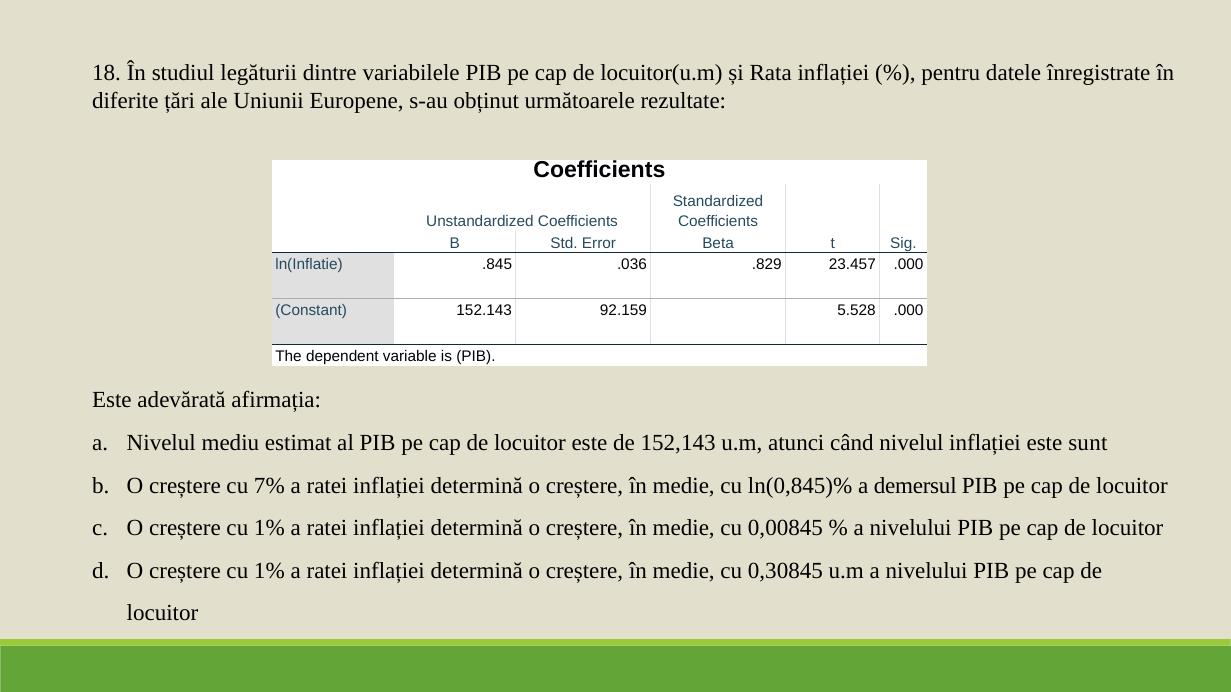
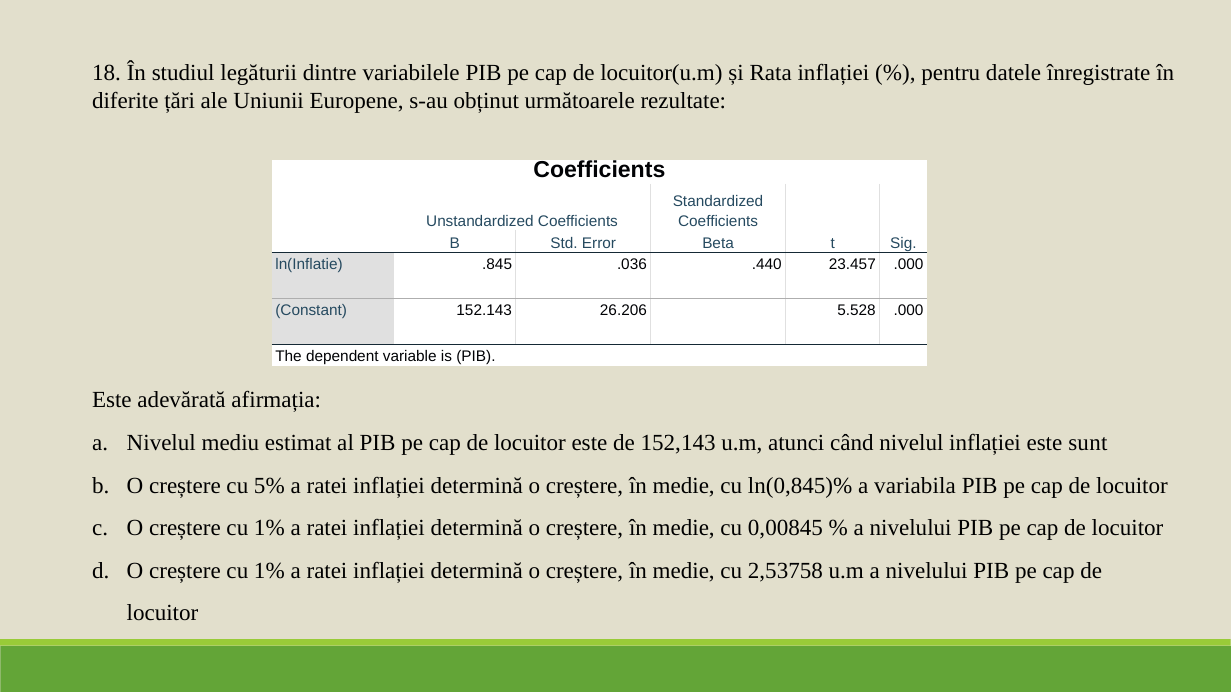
.829: .829 -> .440
92.159: 92.159 -> 26.206
7%: 7% -> 5%
demersul: demersul -> variabila
0,30845: 0,30845 -> 2,53758
